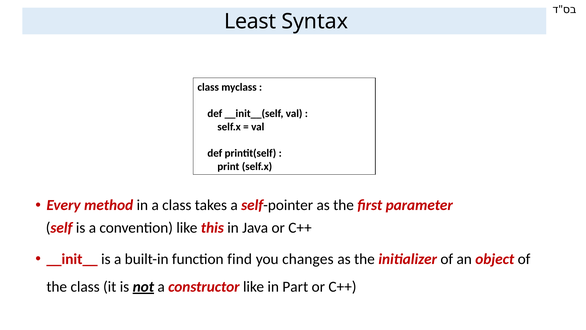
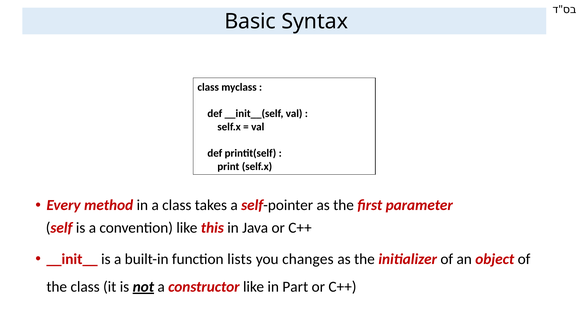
Least: Least -> Basic
find: find -> lists
